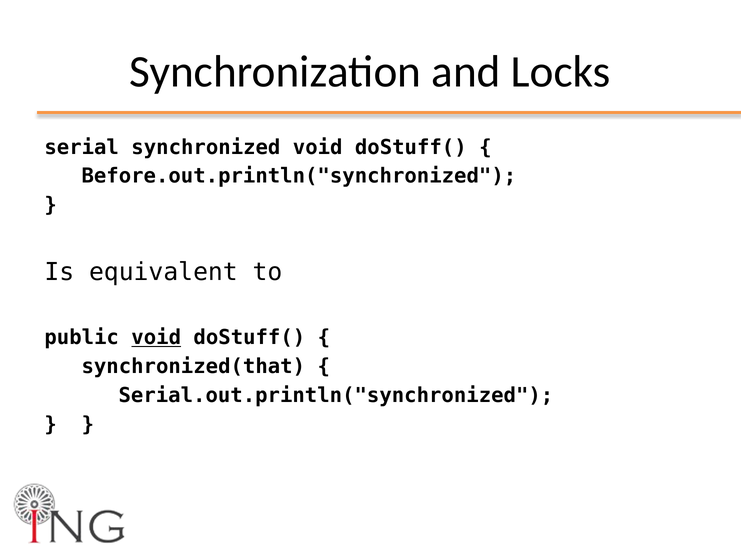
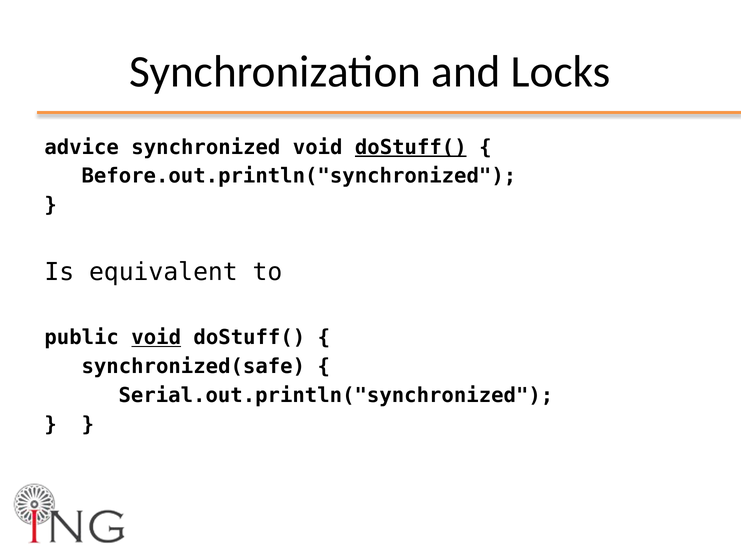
serial: serial -> advice
doStuff( at (411, 147) underline: none -> present
synchronized(that: synchronized(that -> synchronized(safe
